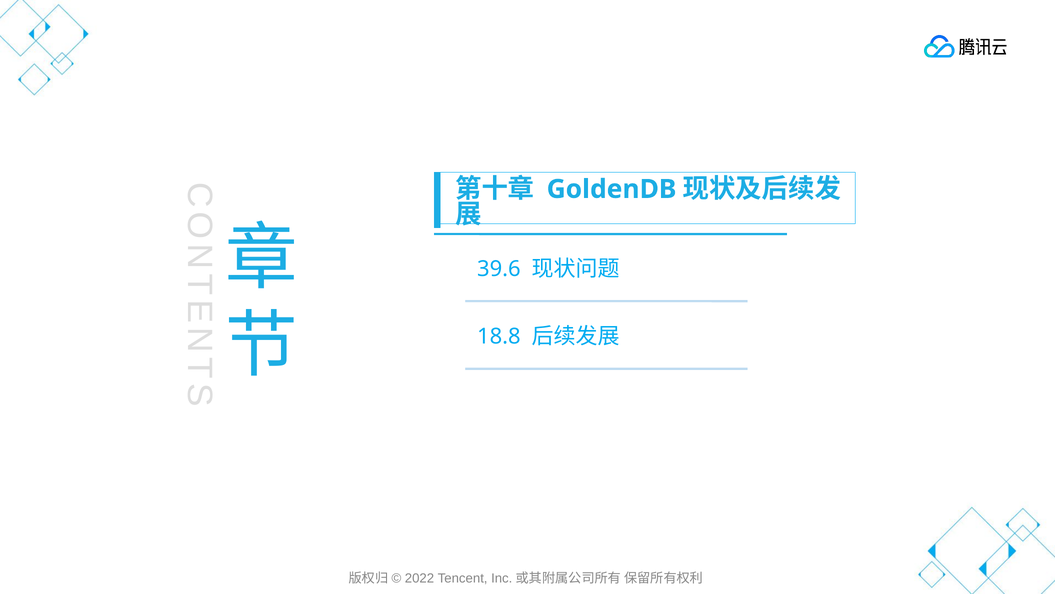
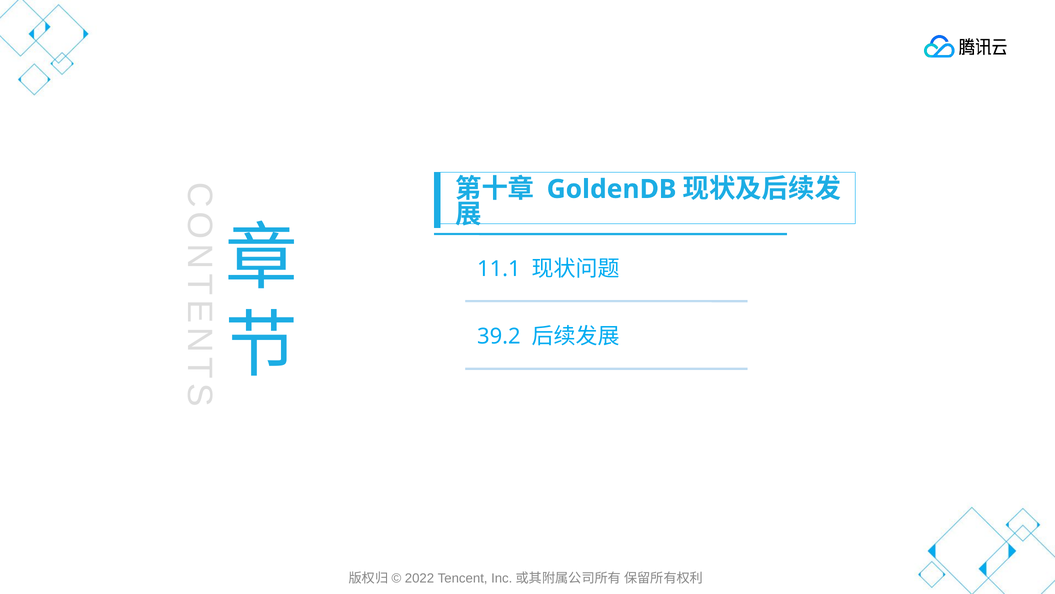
39.6: 39.6 -> 11.1
18.8: 18.8 -> 39.2
